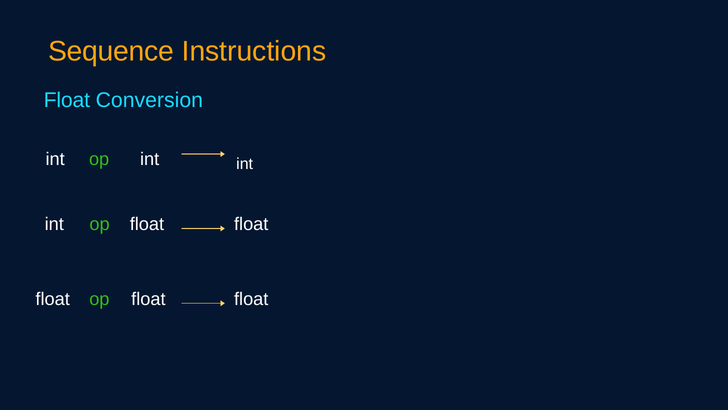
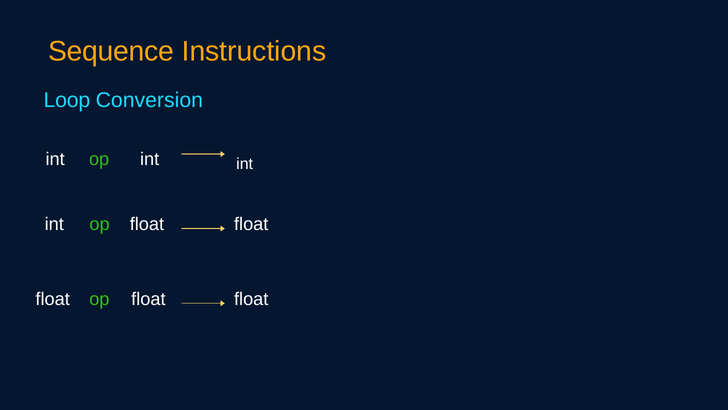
Float at (67, 100): Float -> Loop
